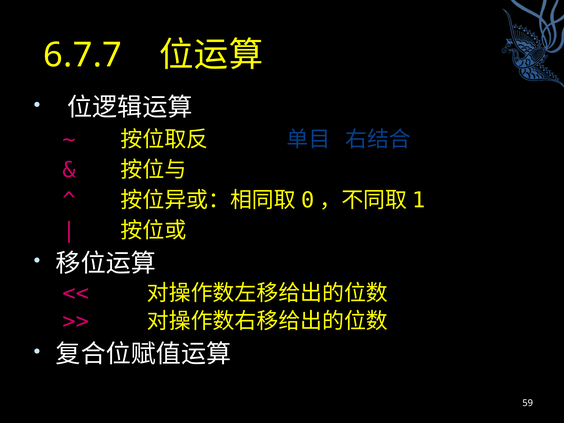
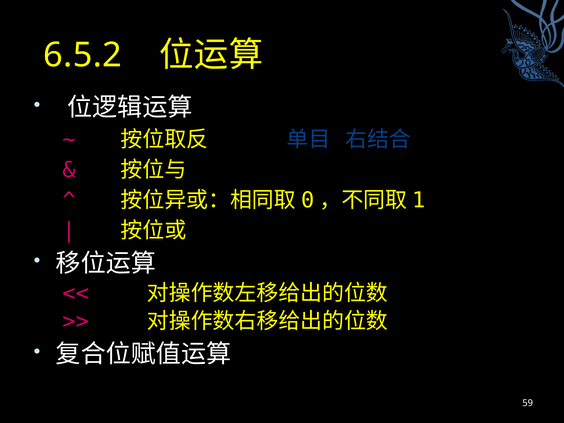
6.7.7: 6.7.7 -> 6.5.2
